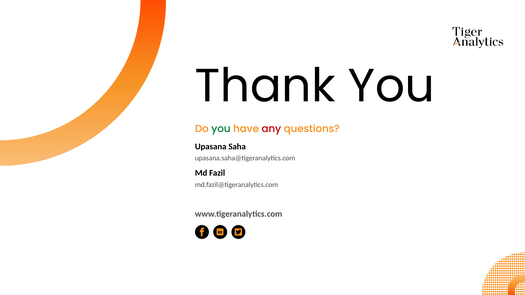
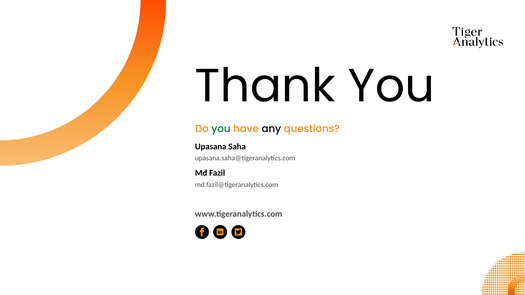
any colour: red -> black
